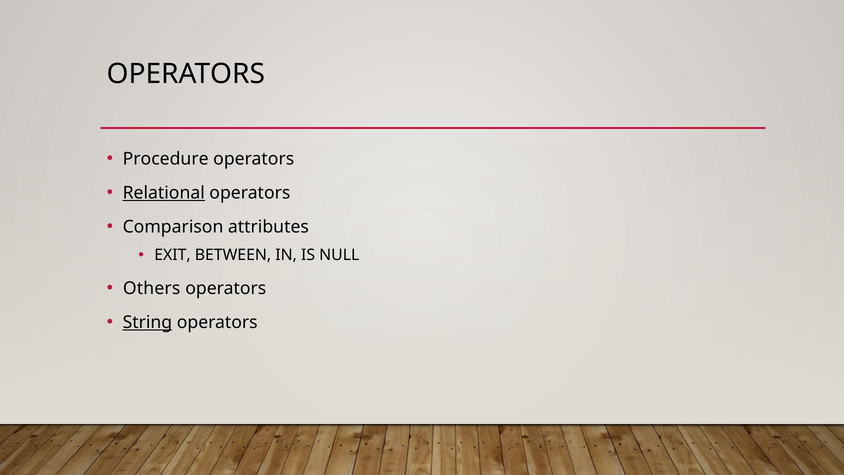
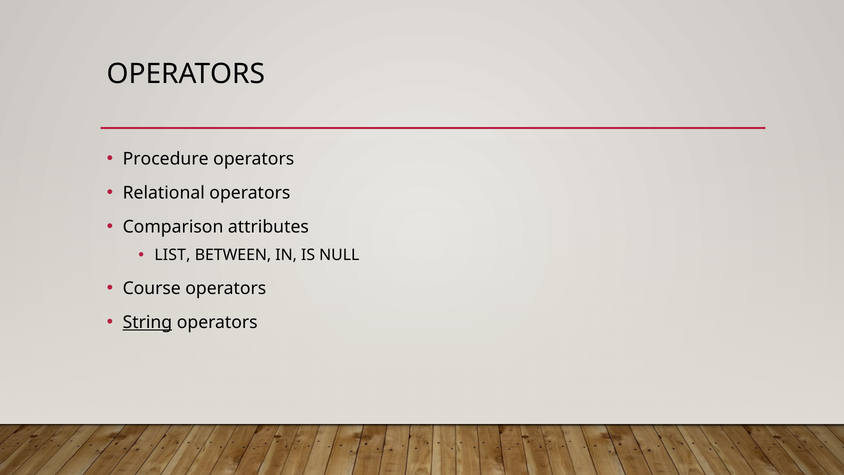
Relational underline: present -> none
EXIT: EXIT -> LIST
Others: Others -> Course
